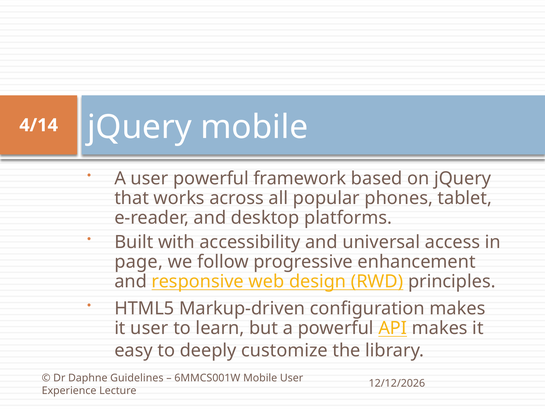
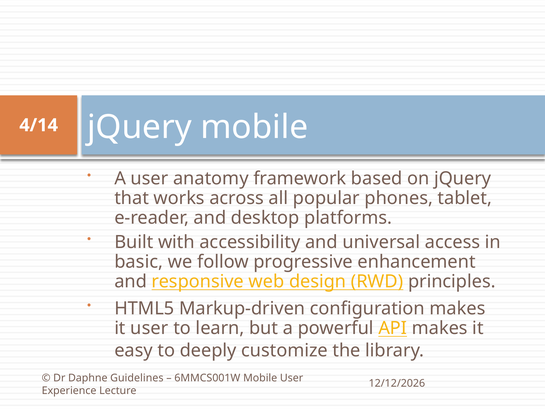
user powerful: powerful -> anatomy
page: page -> basic
